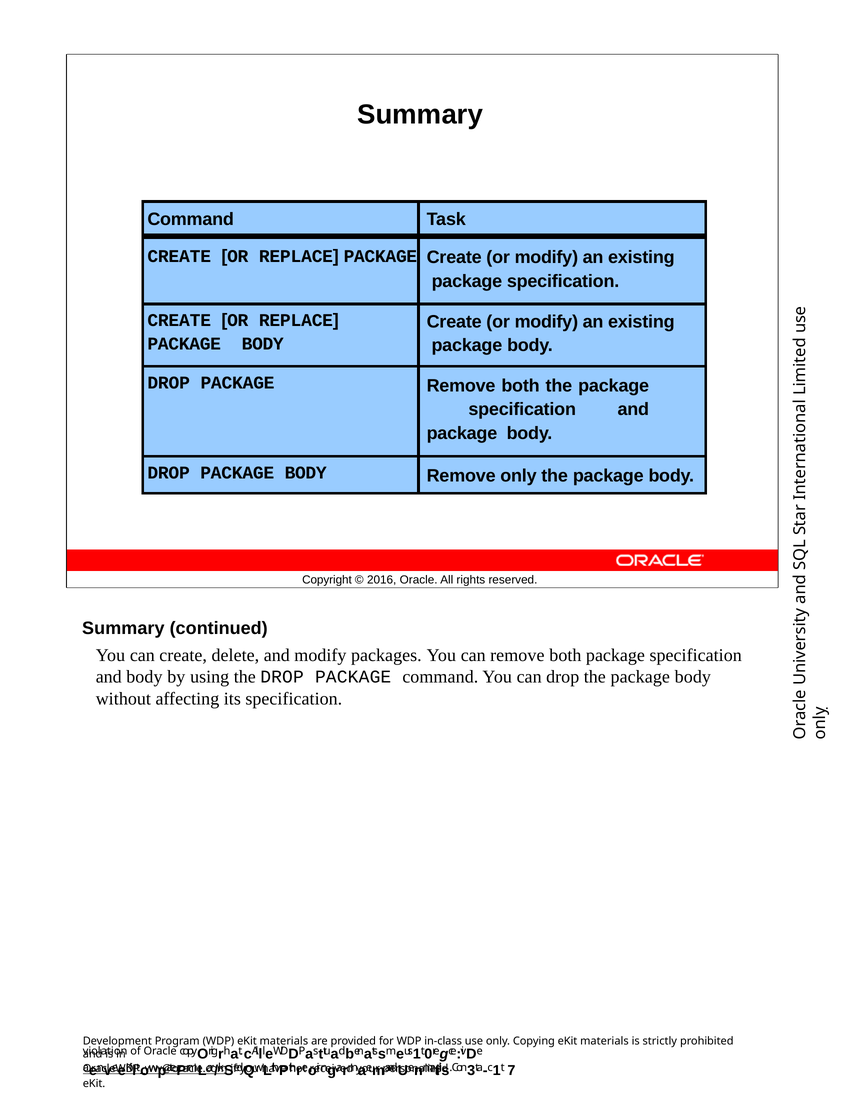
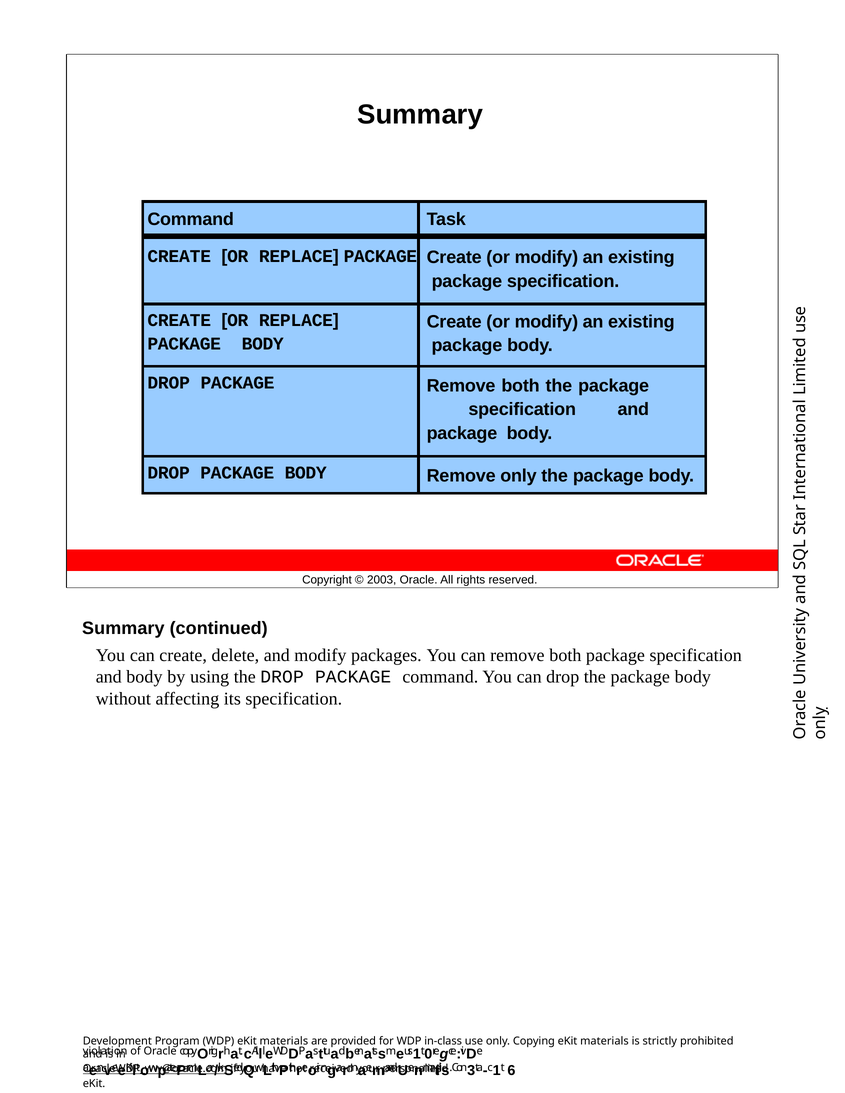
2016: 2016 -> 2003
7: 7 -> 6
